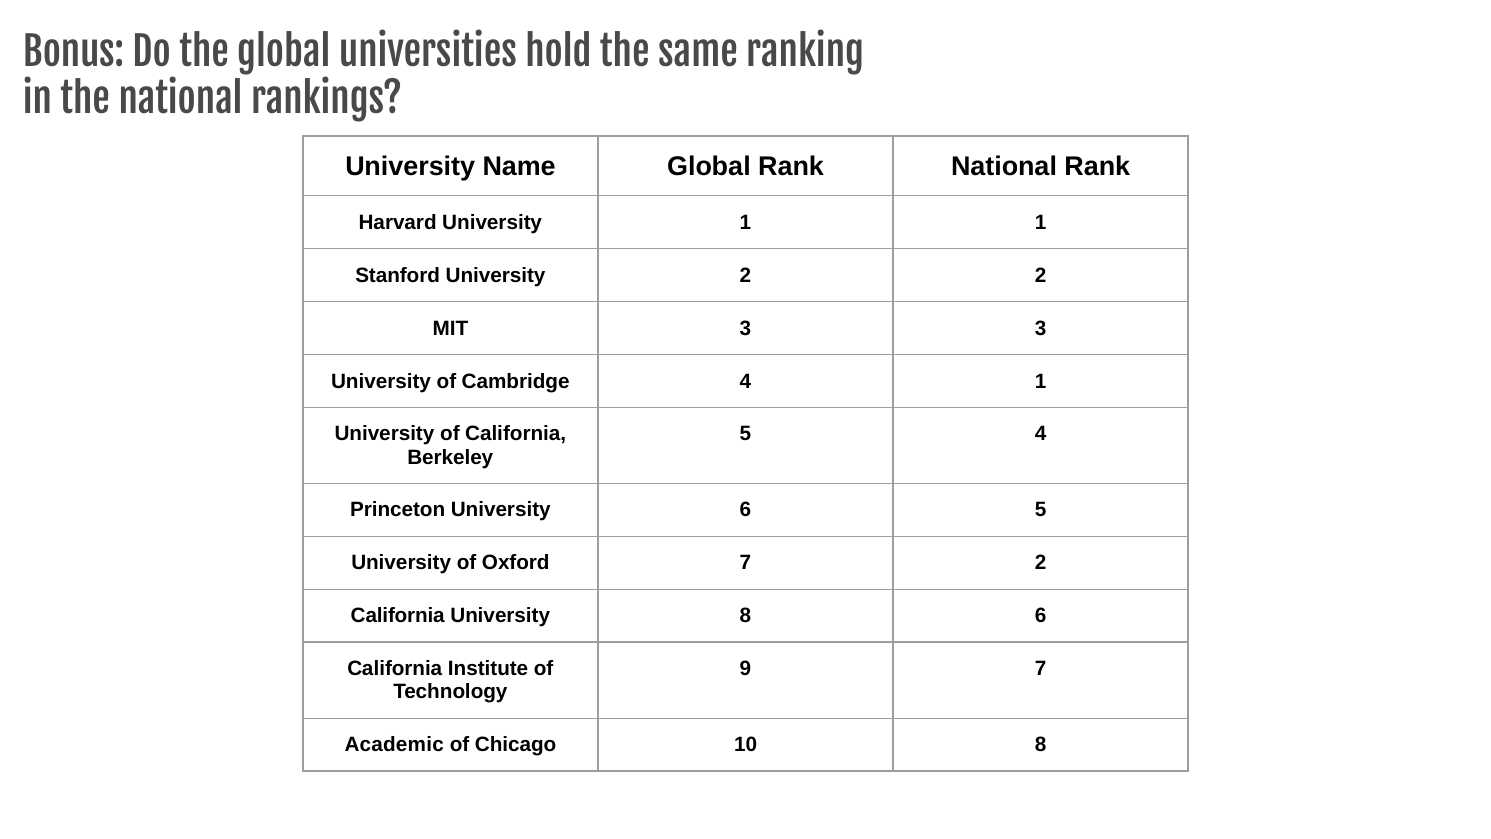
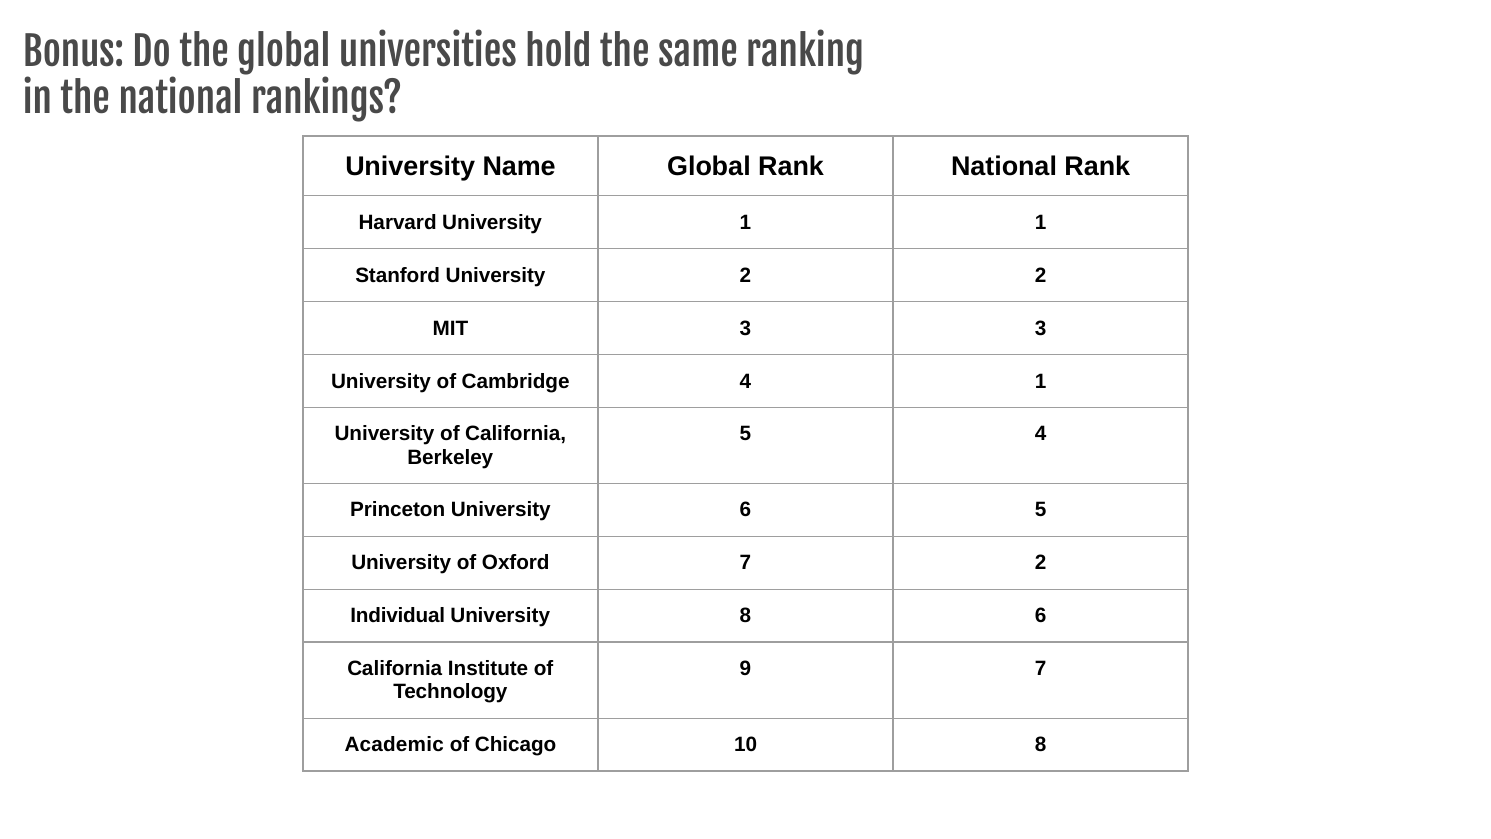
California at (398, 616): California -> Individual
